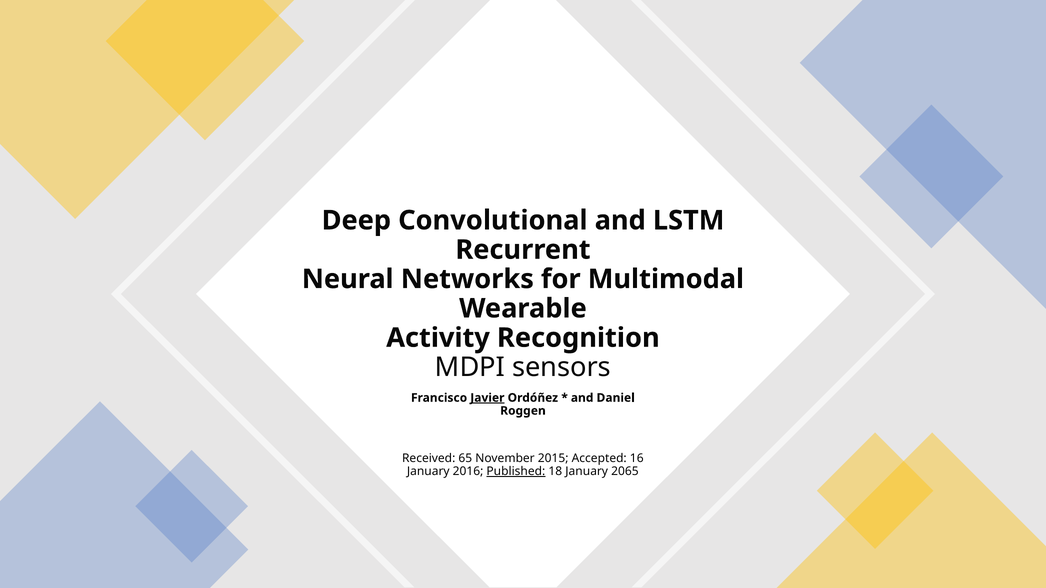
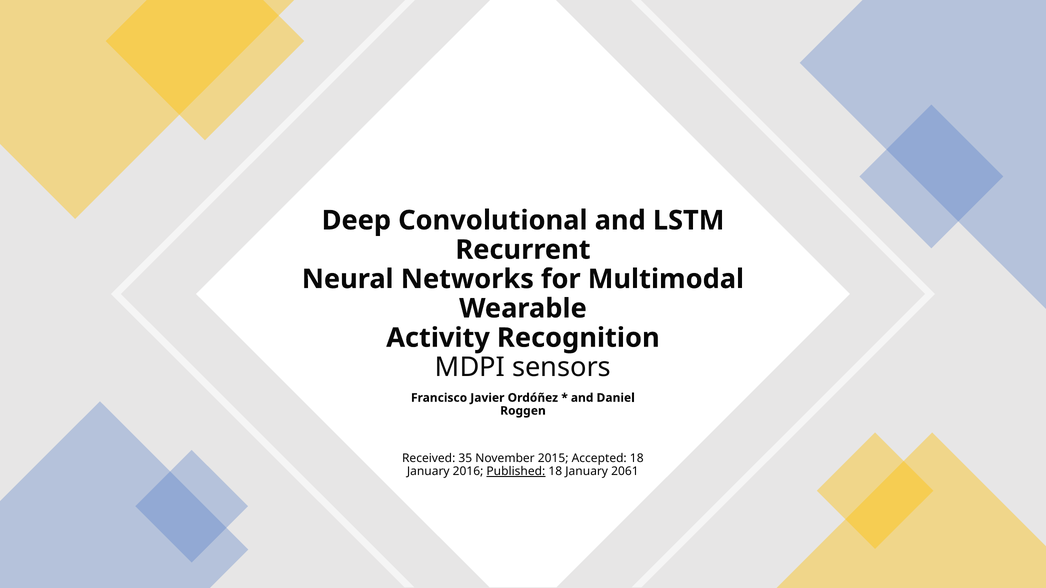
Javier underline: present -> none
65: 65 -> 35
Accepted 16: 16 -> 18
2065: 2065 -> 2061
